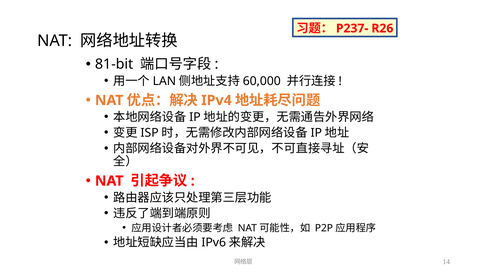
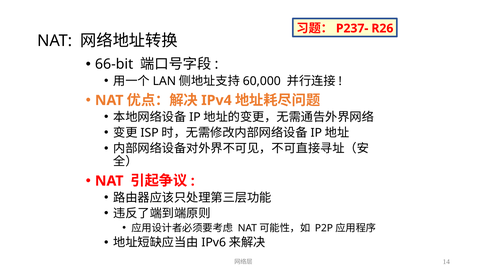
81-bit: 81-bit -> 66-bit
